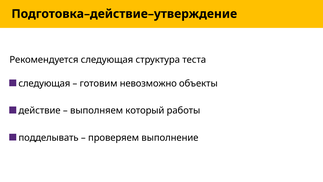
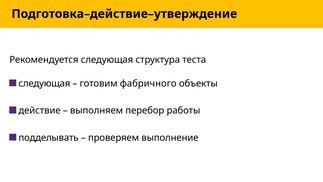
невозможно: невозможно -> фабричного
который: который -> перебор
